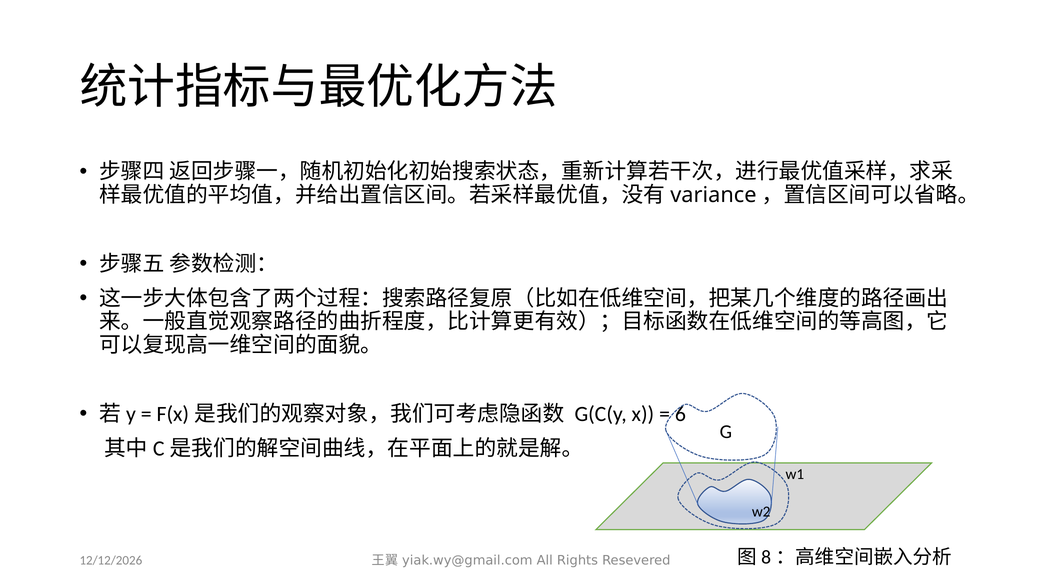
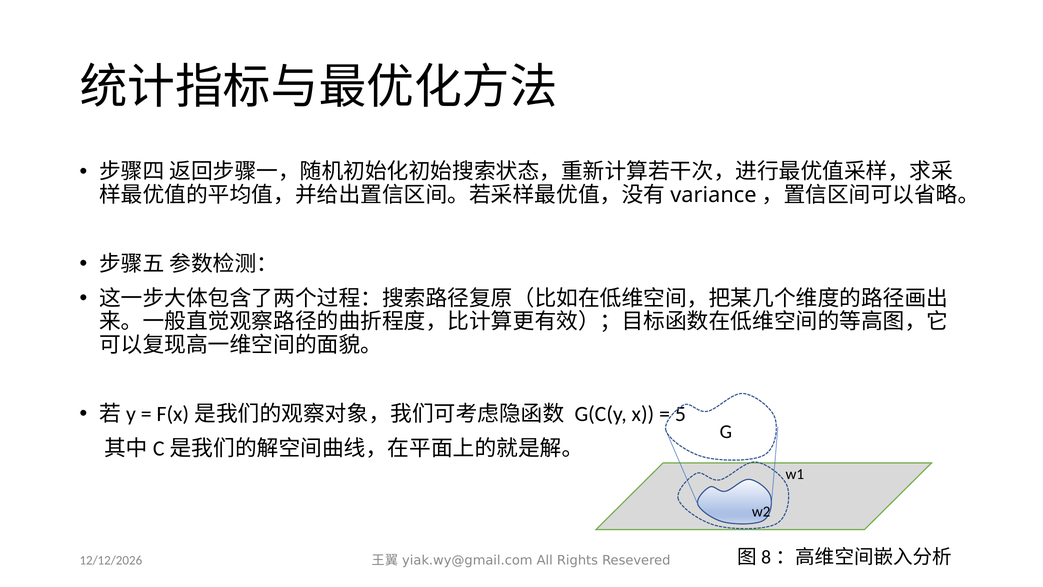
6: 6 -> 5
